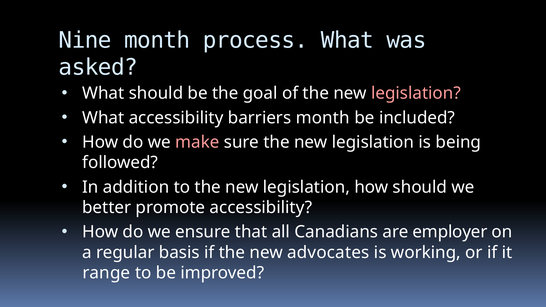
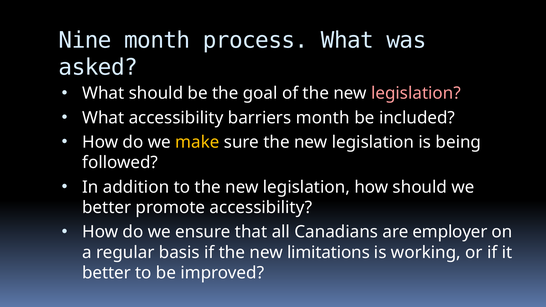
make colour: pink -> yellow
advocates: advocates -> limitations
range at (106, 273): range -> better
